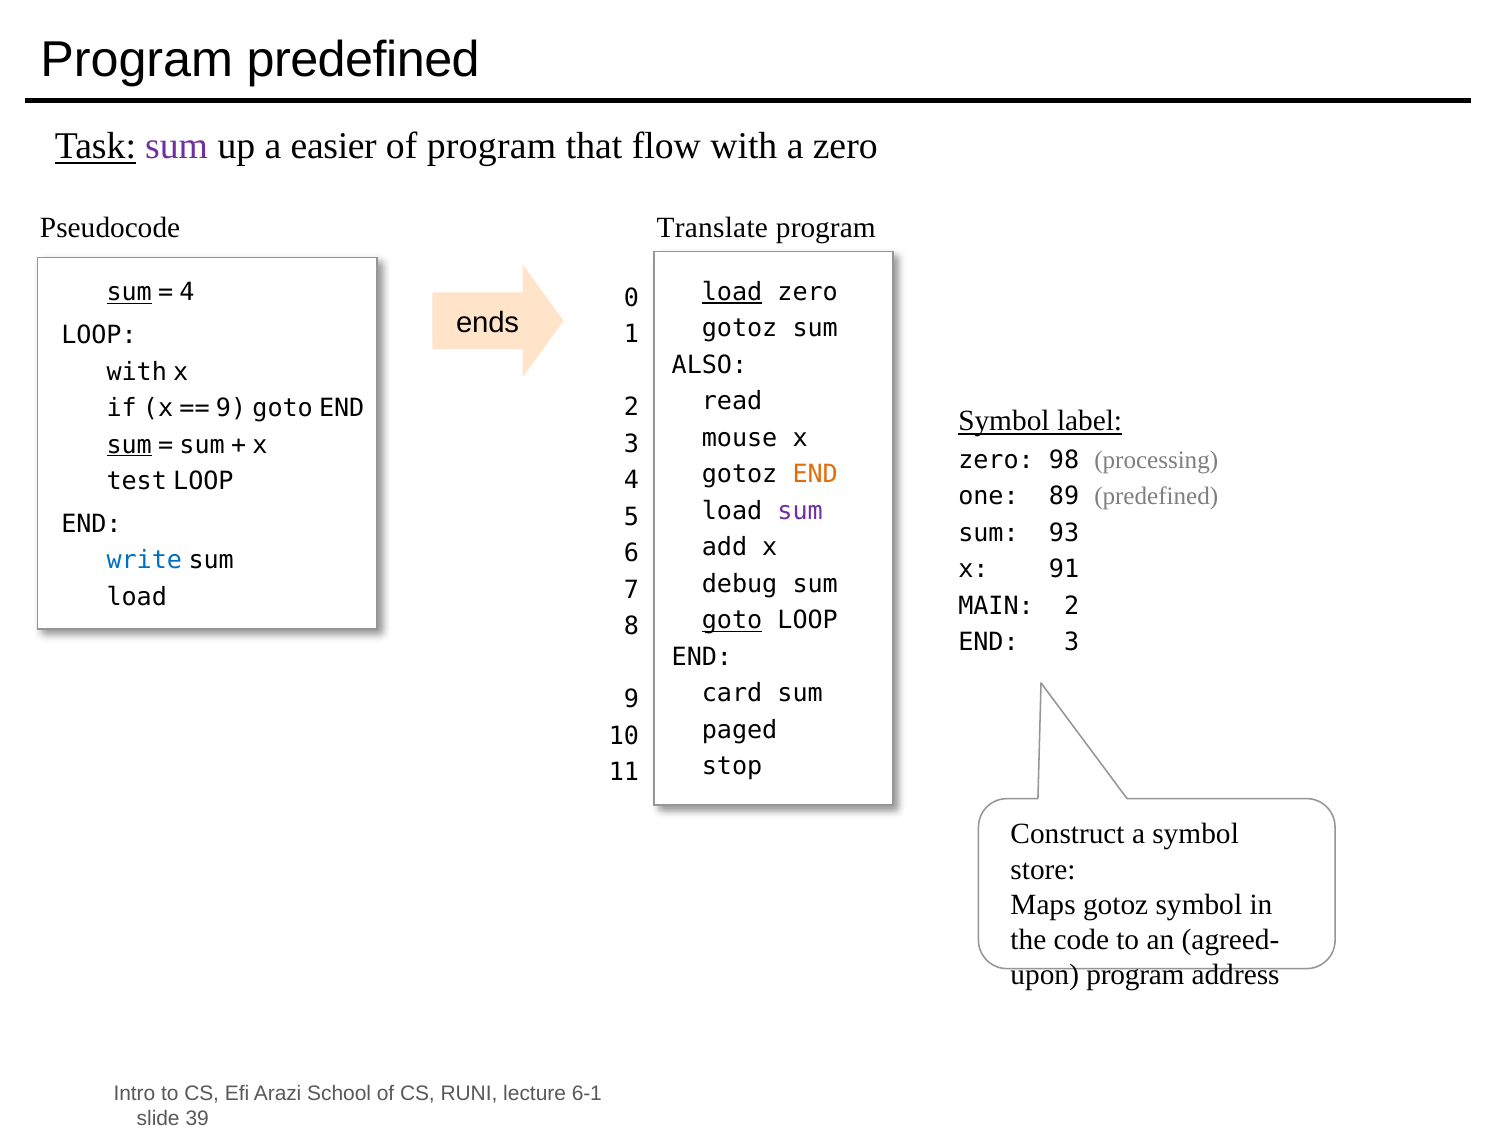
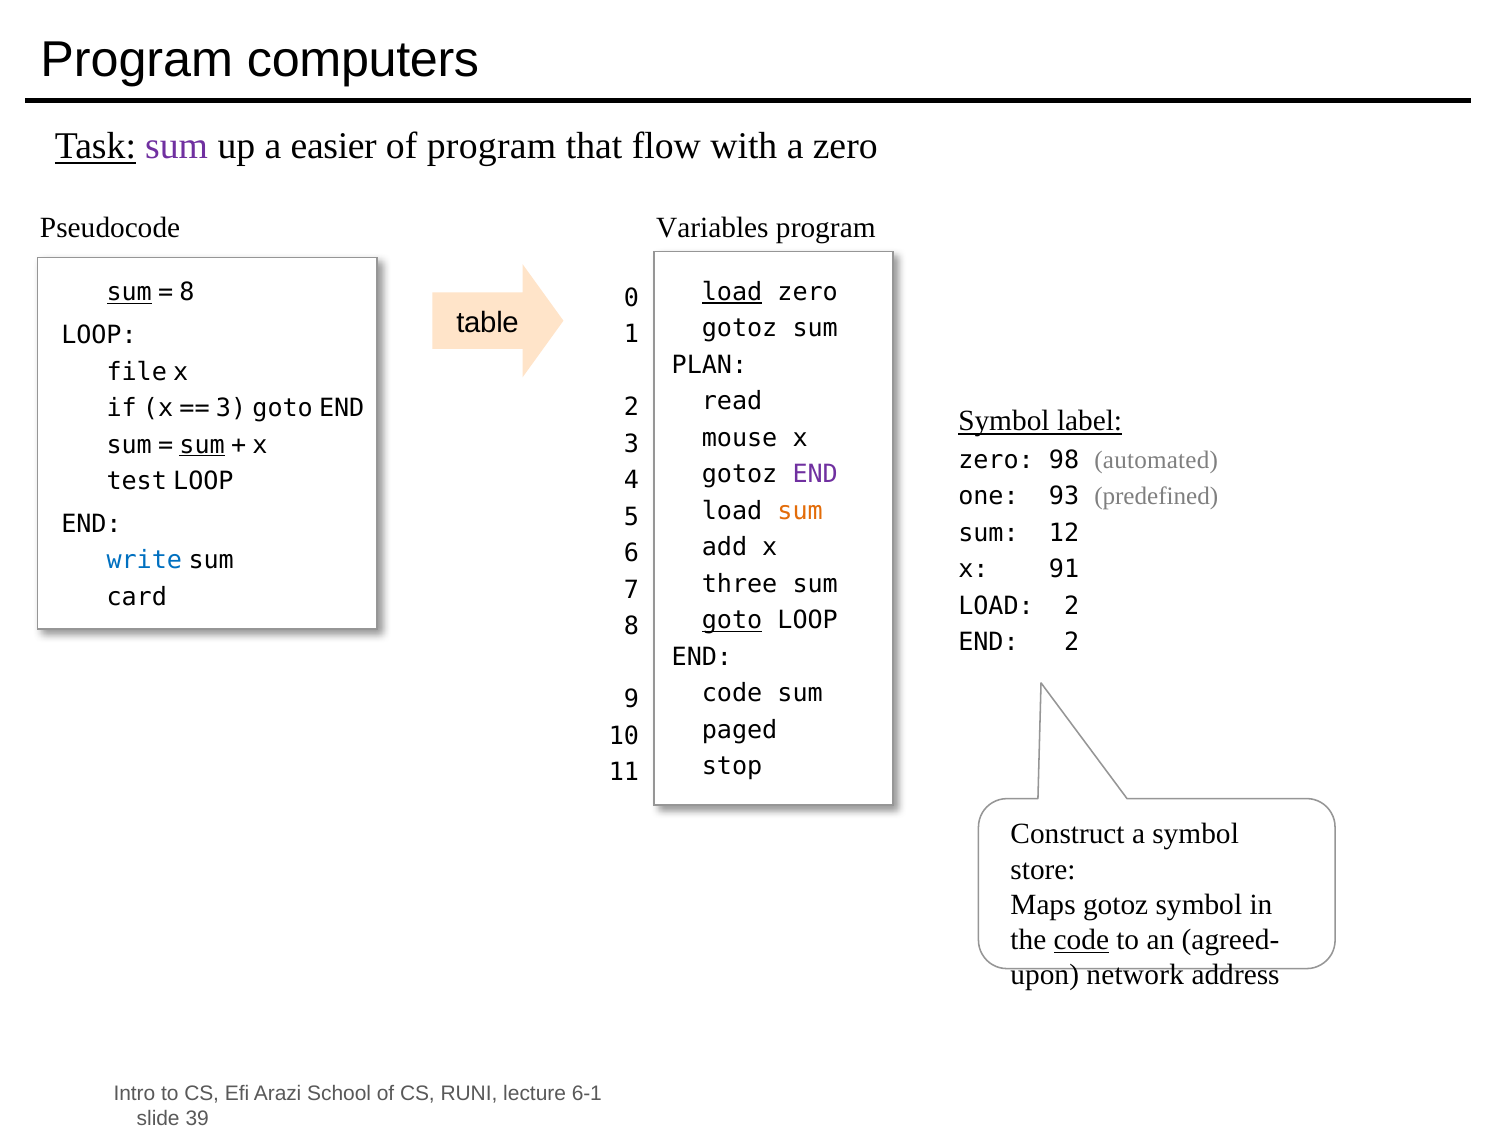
Program predefined: predefined -> computers
Translate: Translate -> Variables
4 at (187, 292): 4 -> 8
ends: ends -> table
ALSO: ALSO -> PLAN
with at (137, 372): with -> file
9 at (231, 408): 9 -> 3
sum at (129, 445) underline: present -> none
sum at (202, 445) underline: none -> present
processing: processing -> automated
END at (815, 474) colour: orange -> purple
89: 89 -> 93
sum at (800, 511) colour: purple -> orange
93: 93 -> 12
debug: debug -> three
load at (137, 597): load -> card
MAIN at (996, 606): MAIN -> LOAD
END 3: 3 -> 2
card at (732, 693): card -> code
code at (1081, 940) underline: none -> present
program at (1135, 975): program -> network
